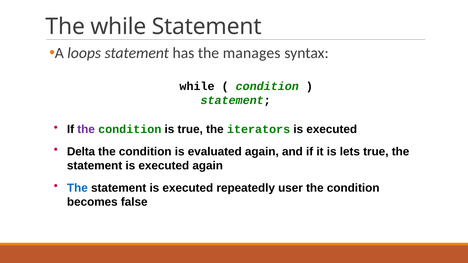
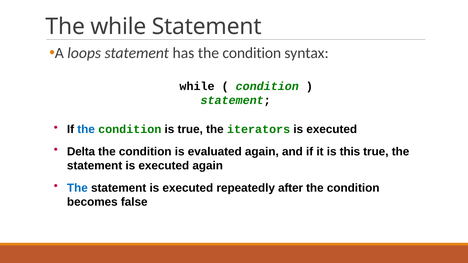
has the manages: manages -> condition
the at (86, 130) colour: purple -> blue
lets: lets -> this
user: user -> after
